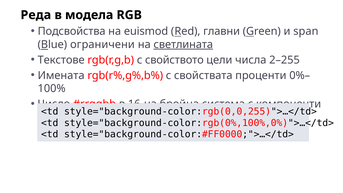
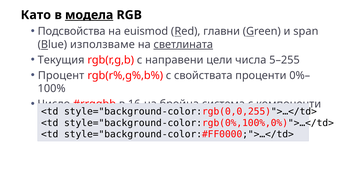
Реда: Реда -> Като
модела underline: none -> present
ограничени: ограничени -> използваме
Текстове: Текстове -> Текущия
свойството: свойството -> направени
2–255: 2–255 -> 5–255
Имената: Имената -> Процент
